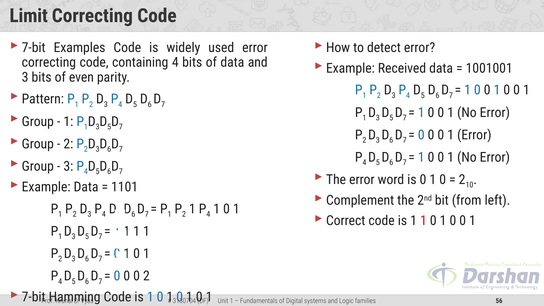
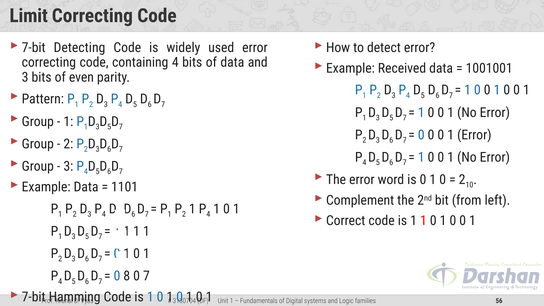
Examples: Examples -> Detecting
0 at (127, 276): 0 -> 8
0 2: 2 -> 7
